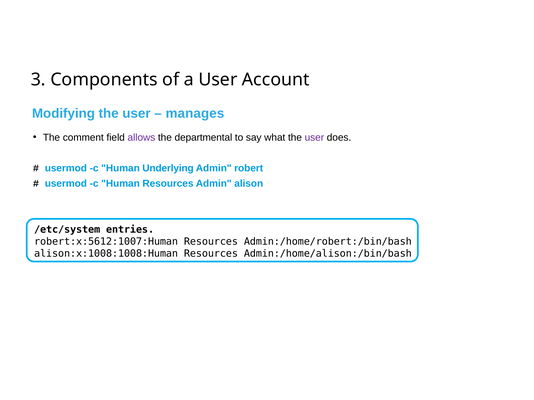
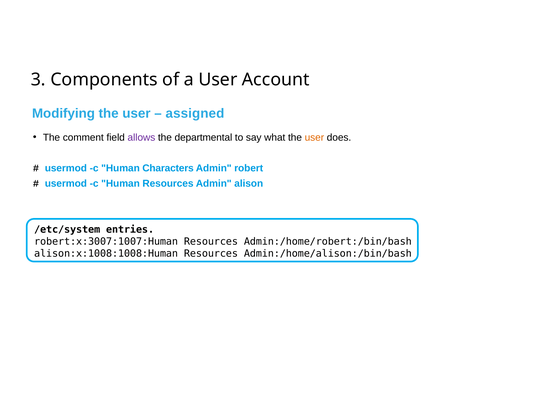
manages: manages -> assigned
user at (314, 138) colour: purple -> orange
Underlying: Underlying -> Characters
robert:x:5612:1007:Human: robert:x:5612:1007:Human -> robert:x:3007:1007:Human
